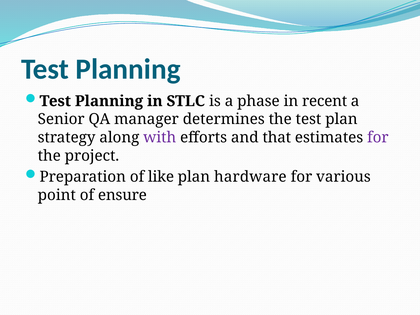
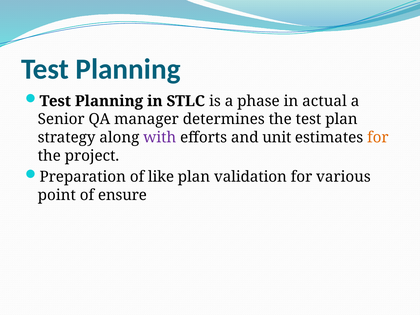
recent: recent -> actual
that: that -> unit
for at (378, 137) colour: purple -> orange
hardware: hardware -> validation
